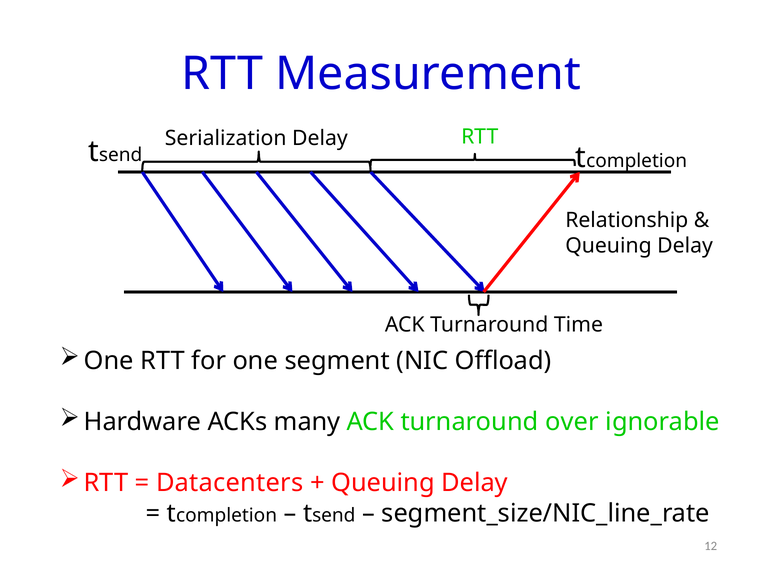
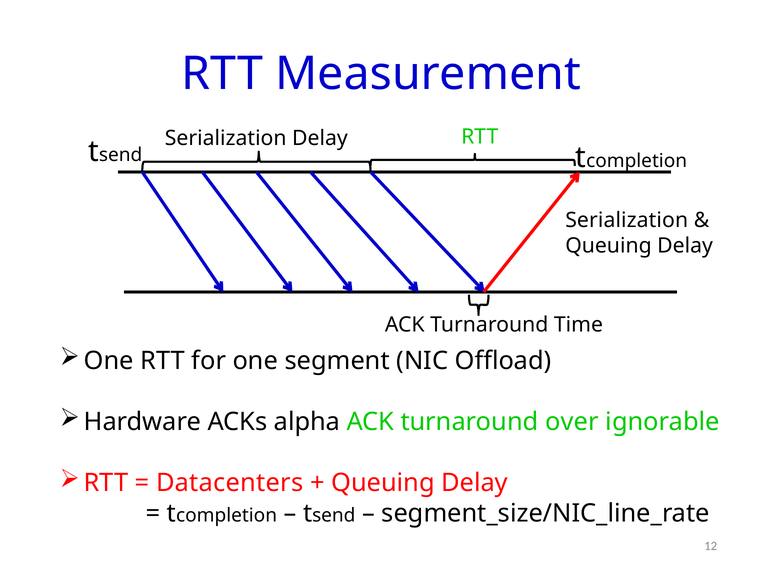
Relationship at (627, 220): Relationship -> Serialization
many: many -> alpha
